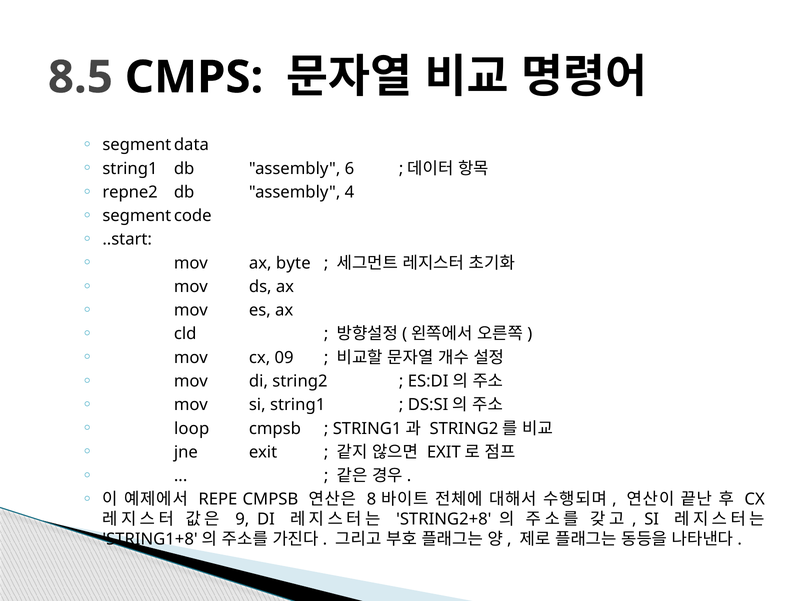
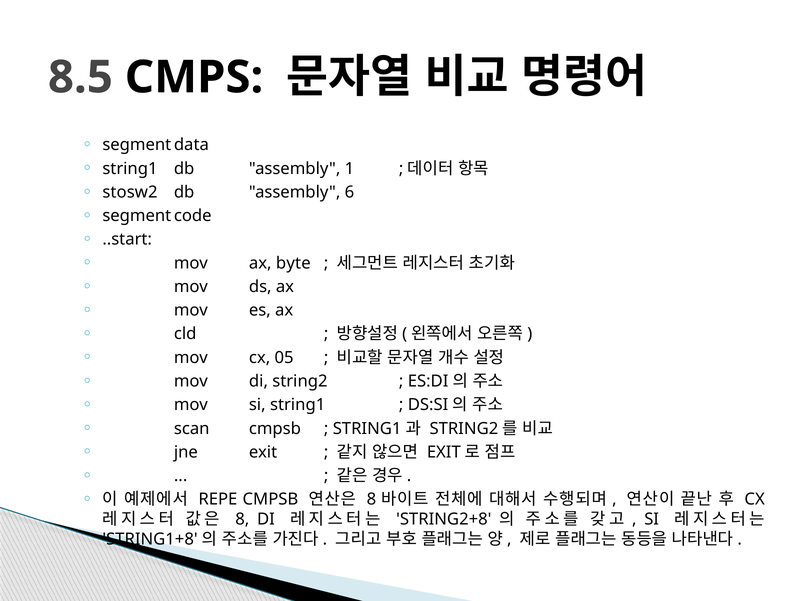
6: 6 -> 1
repne2: repne2 -> stosw2
4: 4 -> 6
09: 09 -> 05
loop: loop -> scan
9 at (242, 519): 9 -> 8
